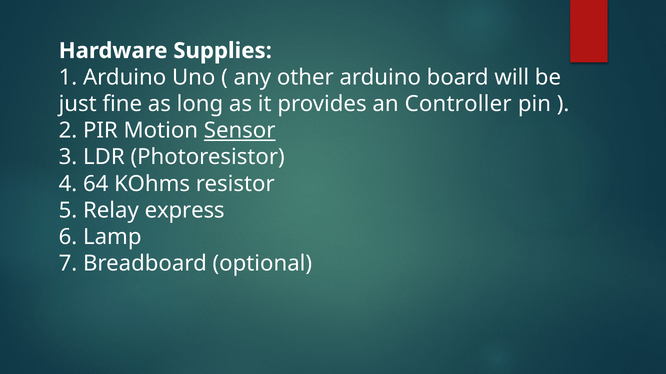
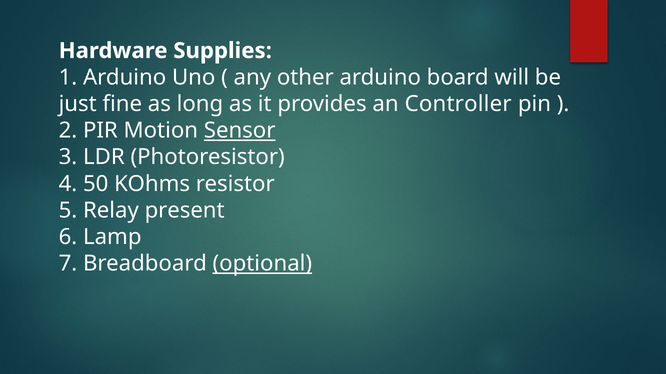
64: 64 -> 50
express: express -> present
optional underline: none -> present
